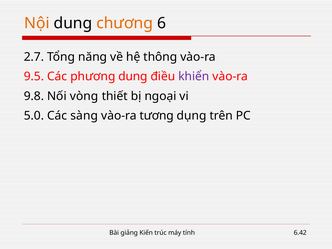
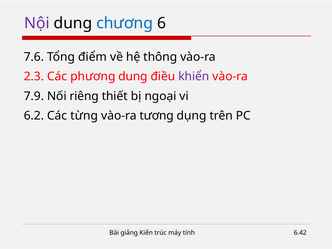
Nội colour: orange -> purple
chương colour: orange -> blue
2.7: 2.7 -> 7.6
năng: năng -> điểm
9.5: 9.5 -> 2.3
9.8: 9.8 -> 7.9
vòng: vòng -> riêng
5.0: 5.0 -> 6.2
sàng: sàng -> từng
